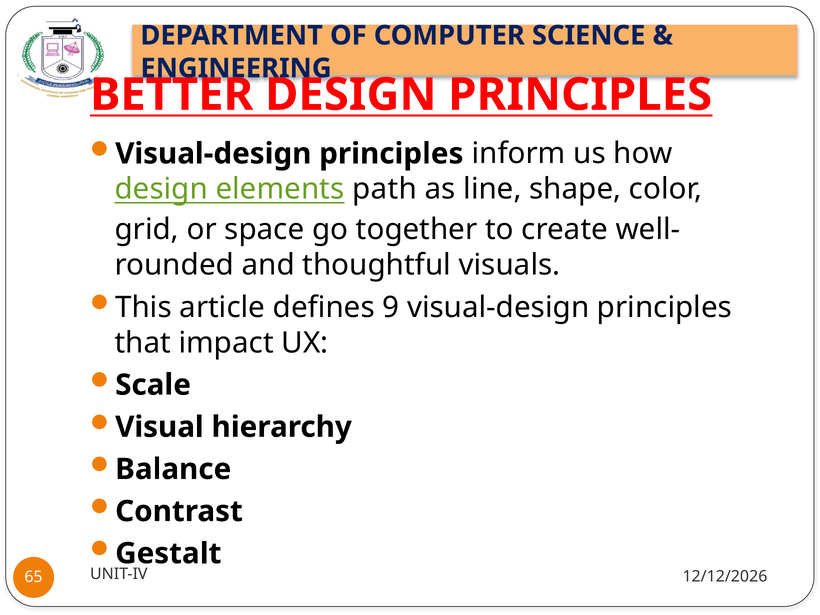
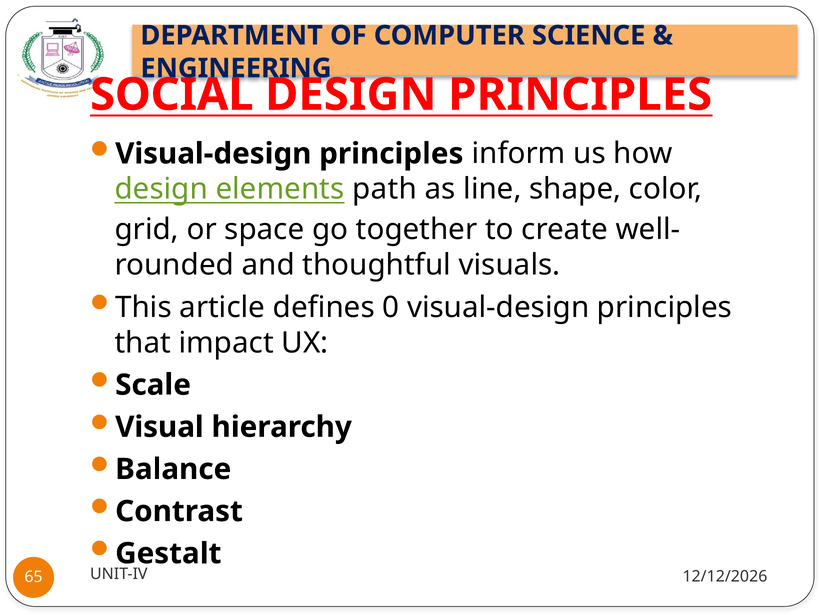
BETTER: BETTER -> SOCIAL
9: 9 -> 0
